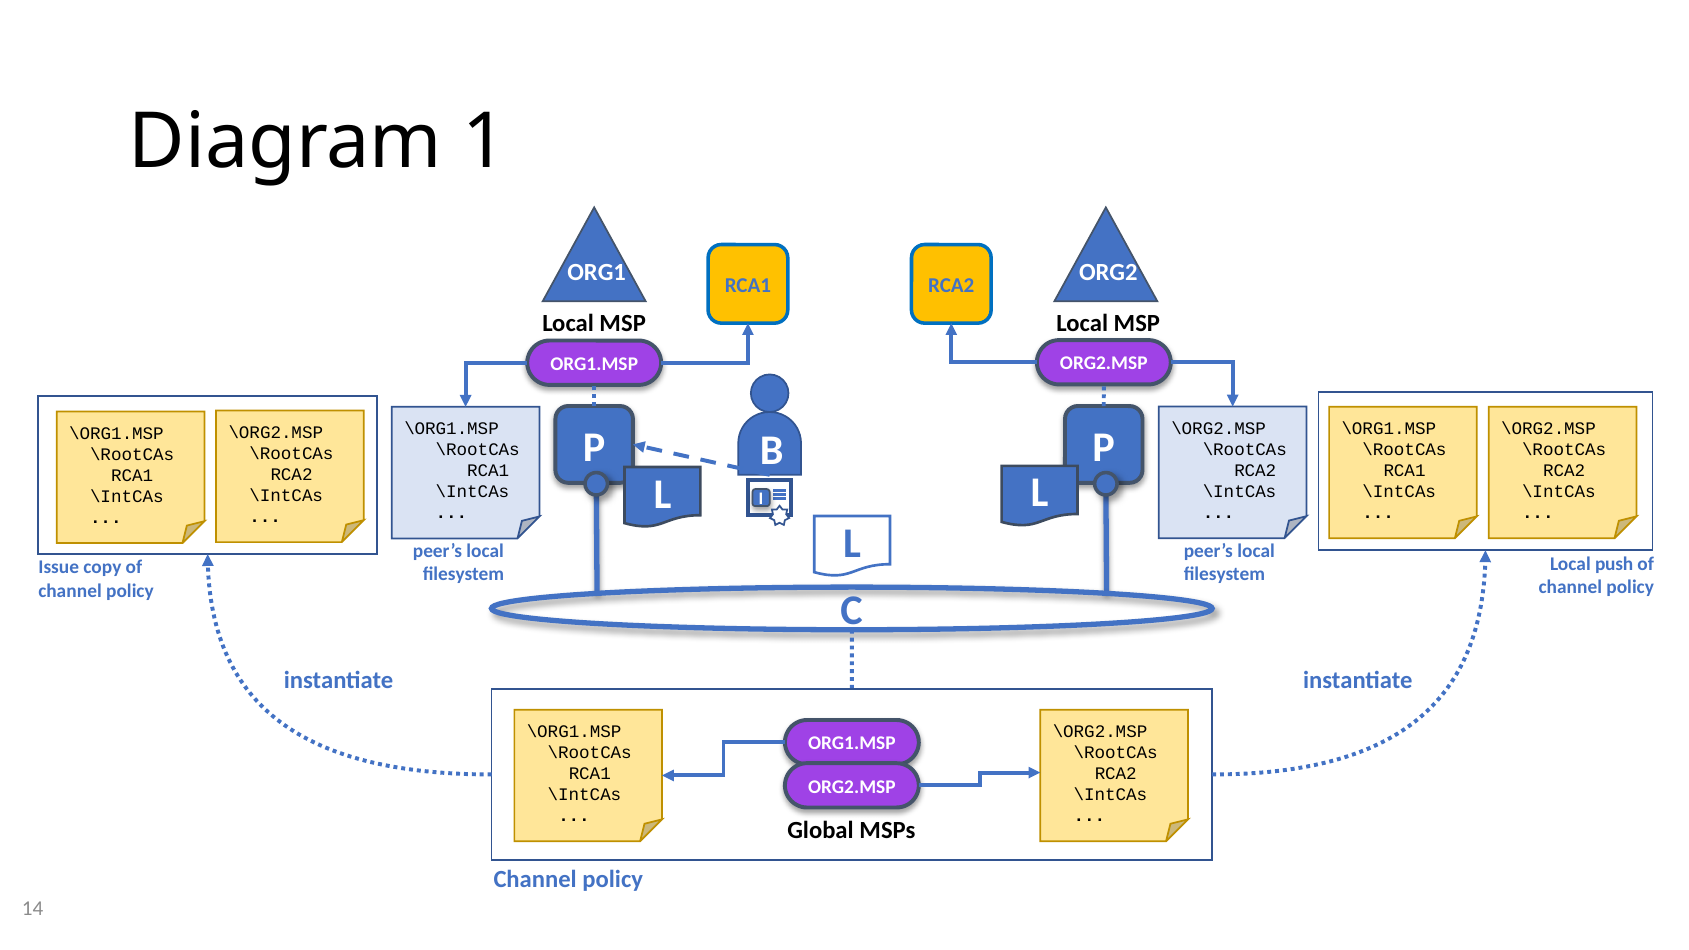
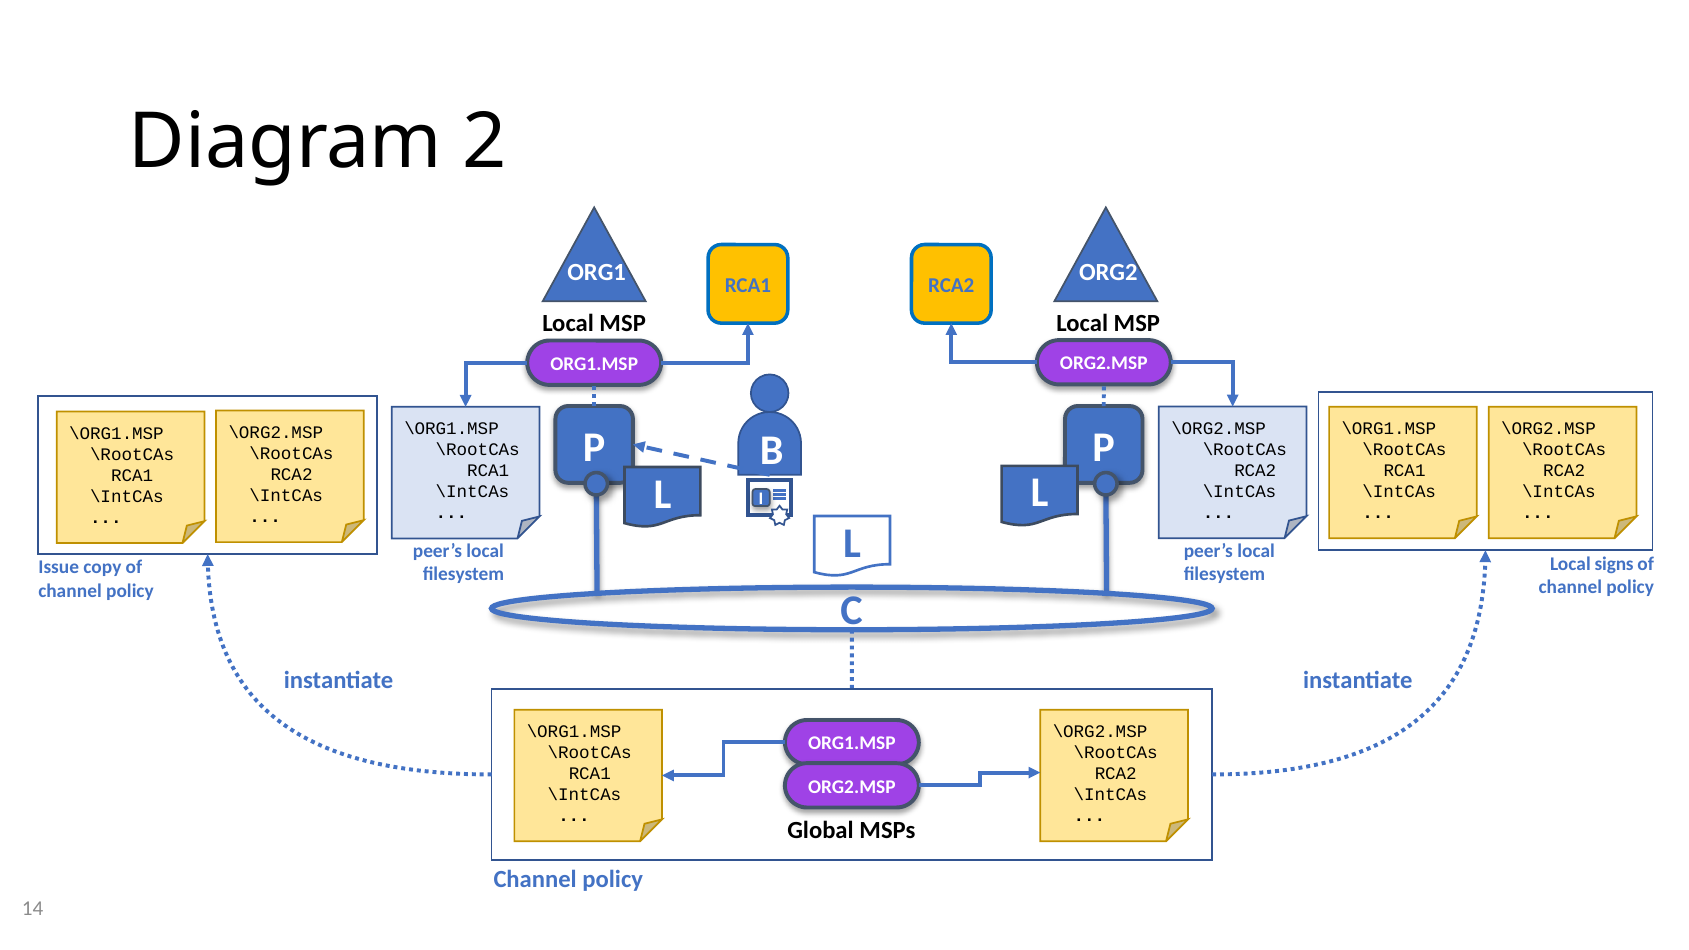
1: 1 -> 2
push: push -> signs
